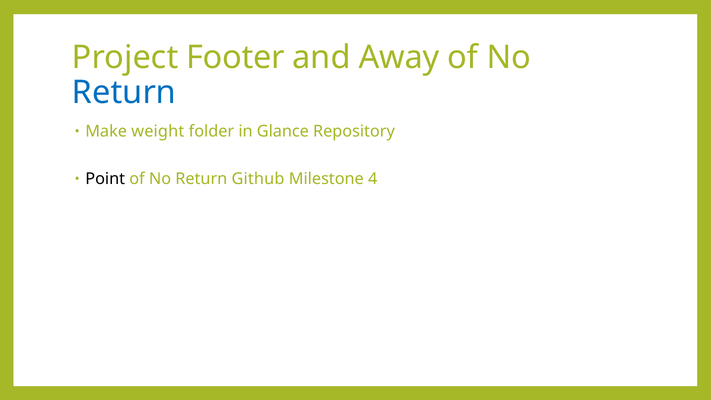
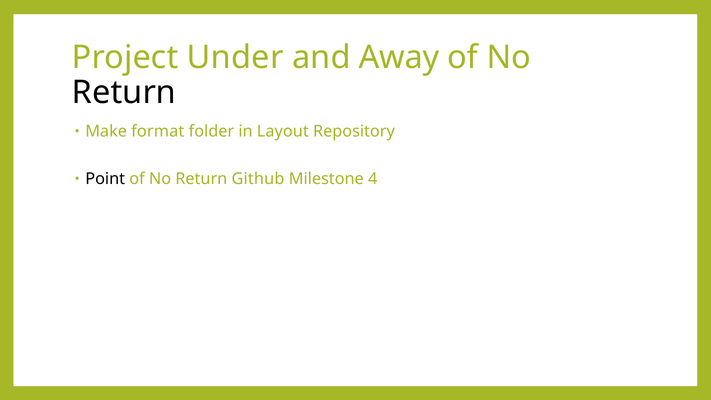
Footer: Footer -> Under
Return at (124, 92) colour: blue -> black
weight: weight -> format
Glance: Glance -> Layout
